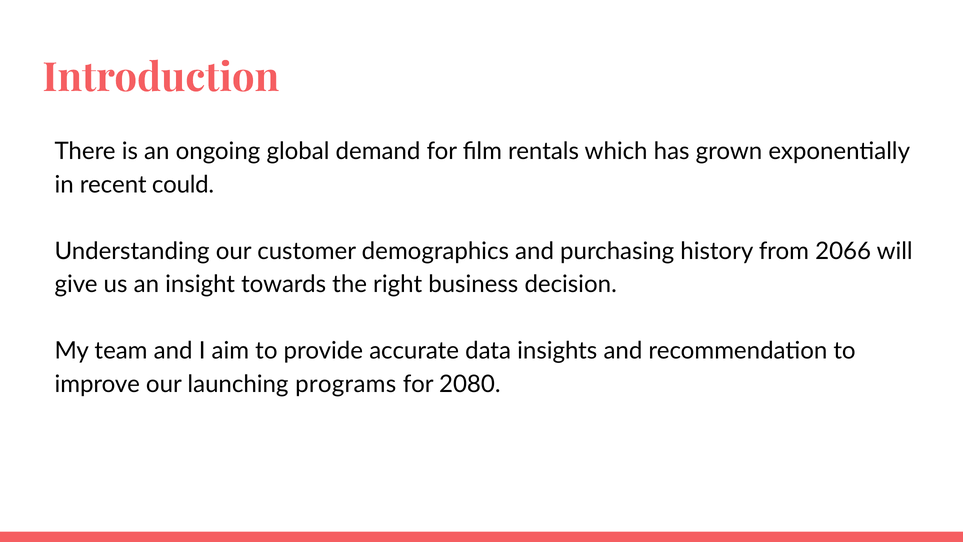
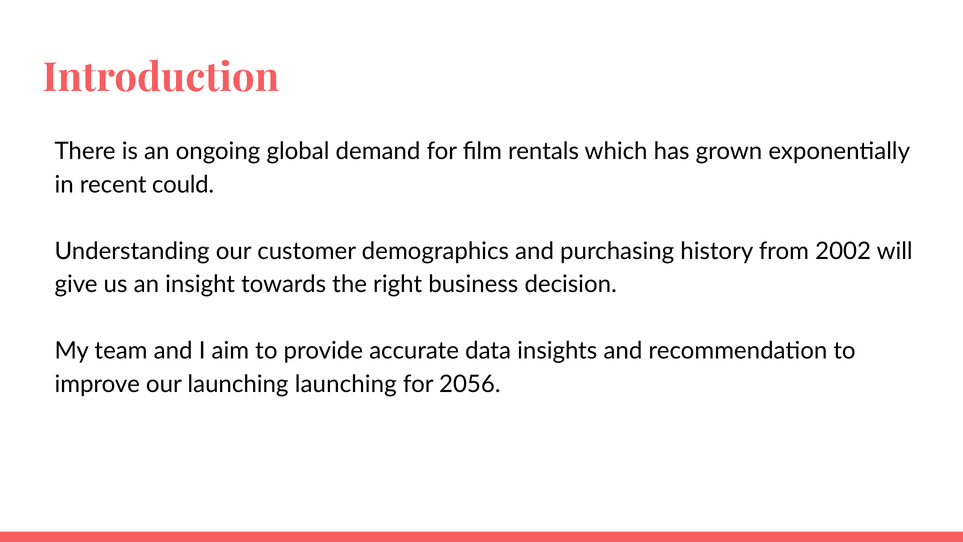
2066: 2066 -> 2002
launching programs: programs -> launching
2080: 2080 -> 2056
